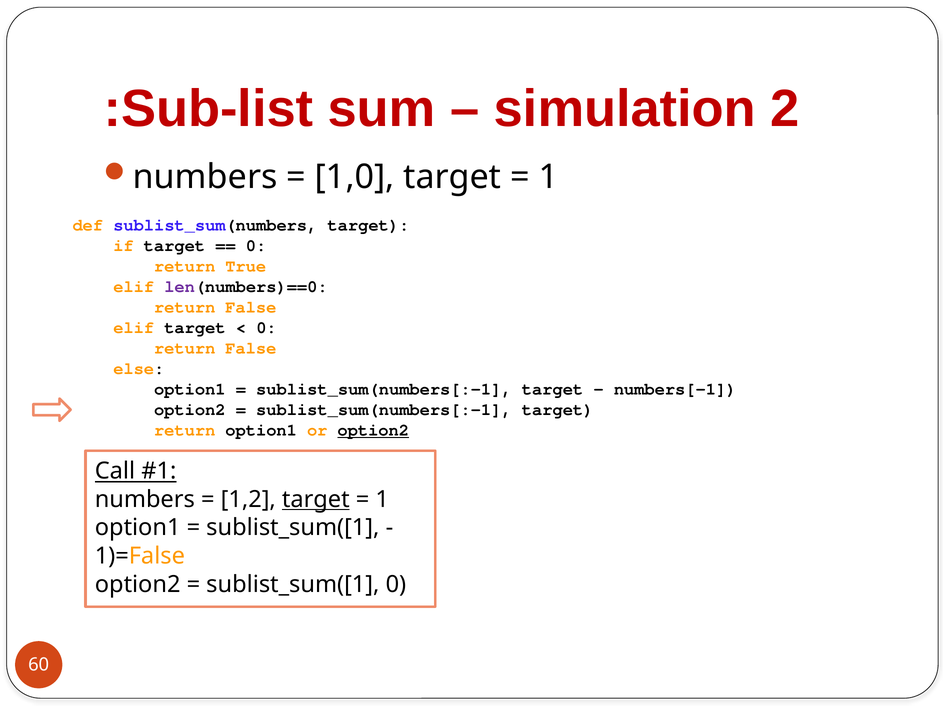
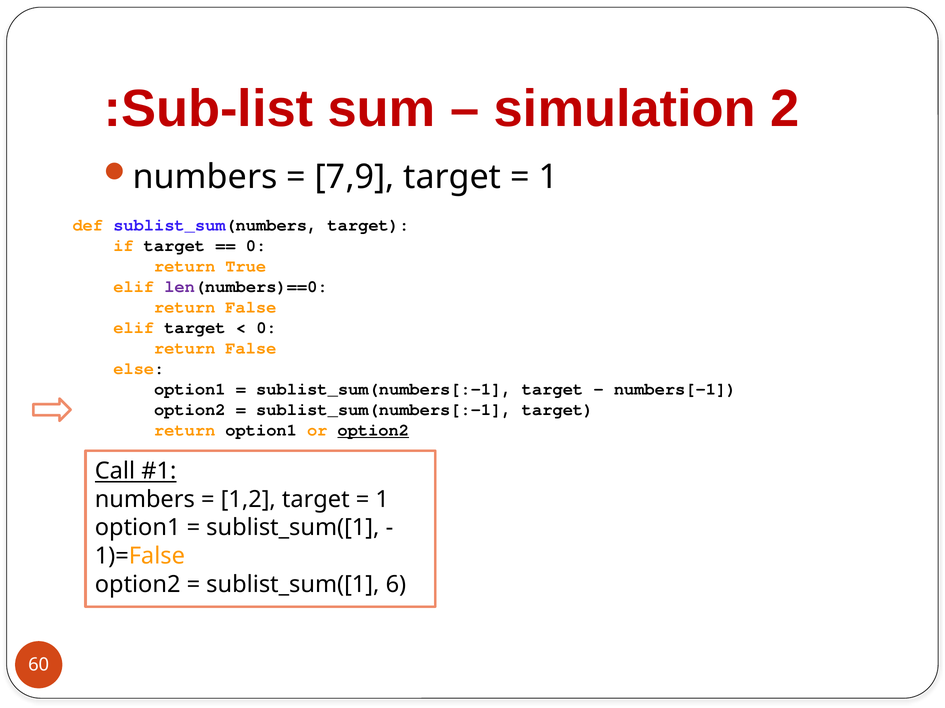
1,0: 1,0 -> 7,9
target at (316, 500) underline: present -> none
sublist_sum([1 0: 0 -> 6
